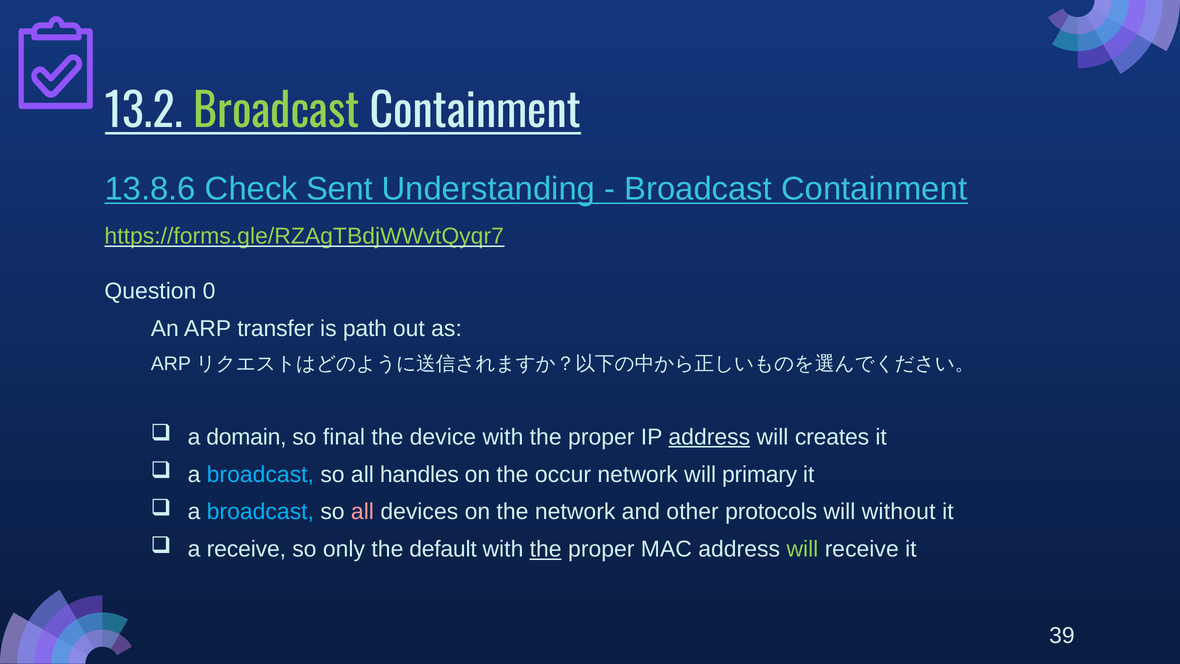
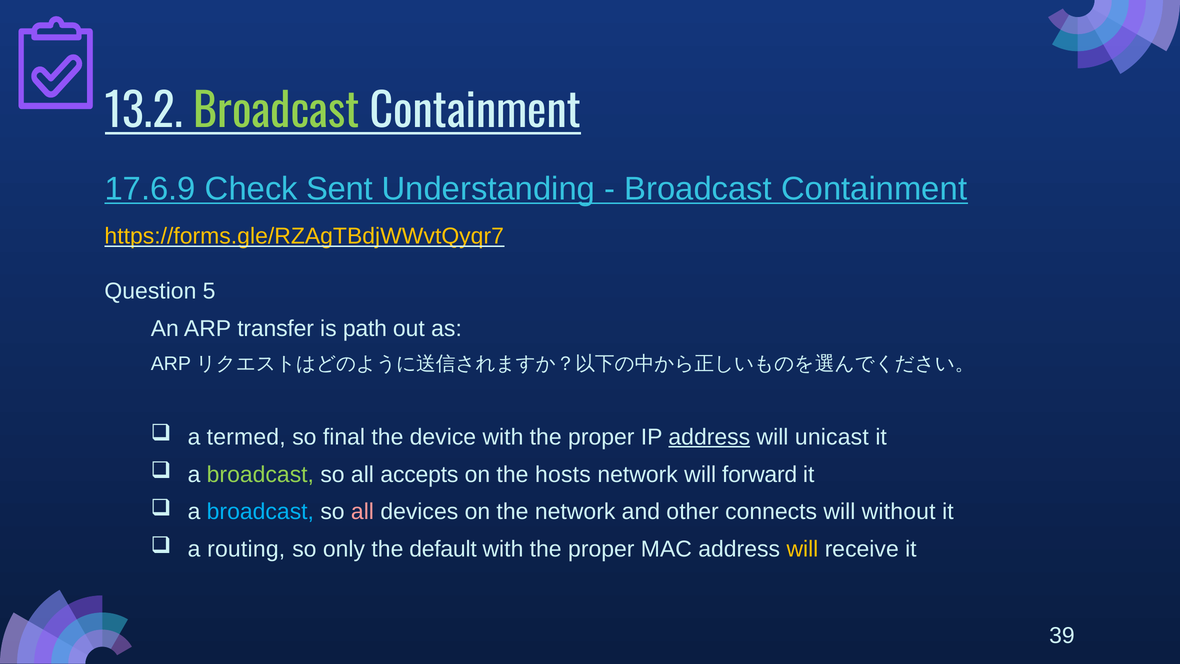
13.8.6: 13.8.6 -> 17.6.9
https://forms.gle/RZAgTBdjWWvtQyqr7 colour: light green -> yellow
0: 0 -> 5
domain: domain -> termed
creates: creates -> unicast
broadcast at (260, 474) colour: light blue -> light green
handles: handles -> accepts
occur: occur -> hosts
primary: primary -> forward
protocols: protocols -> connects
a receive: receive -> routing
the at (546, 549) underline: present -> none
will at (802, 549) colour: light green -> yellow
